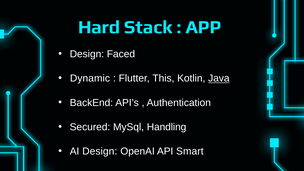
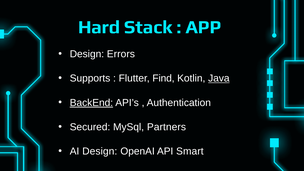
Faced: Faced -> Errors
Dynamic: Dynamic -> Supports
This: This -> Find
BackEnd underline: none -> present
Handling: Handling -> Partners
